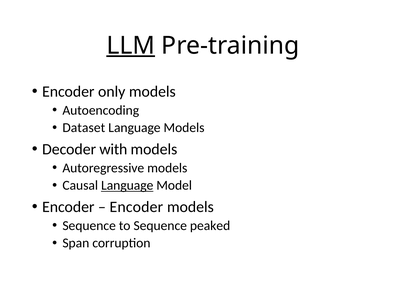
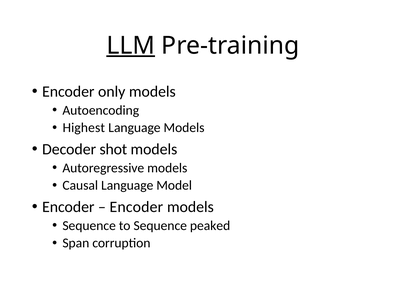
Dataset: Dataset -> Highest
with: with -> shot
Language at (127, 185) underline: present -> none
